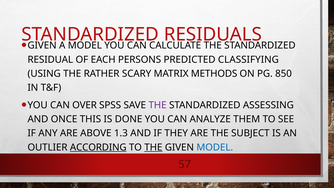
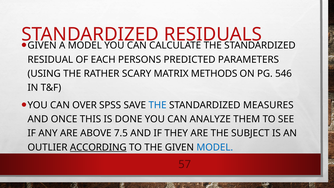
CLASSIFYING: CLASSIFYING -> PARAMETERS
850: 850 -> 546
THE at (158, 105) colour: purple -> blue
ASSESSING: ASSESSING -> MEASURES
1.3: 1.3 -> 7.5
THE at (153, 147) underline: present -> none
